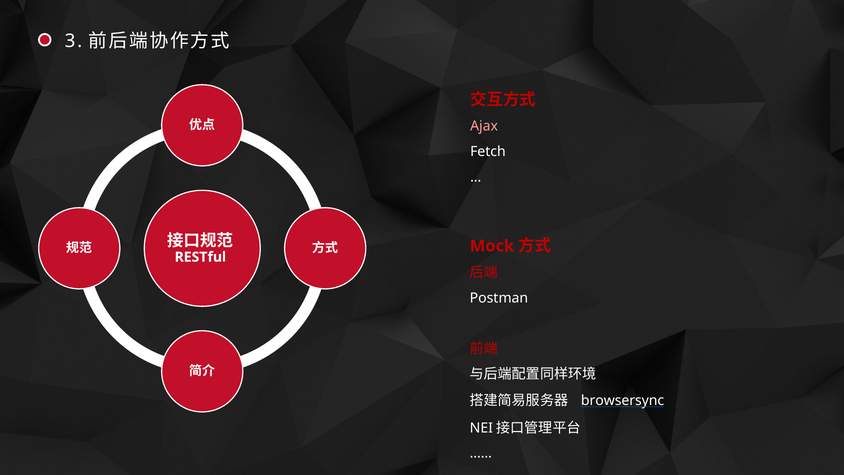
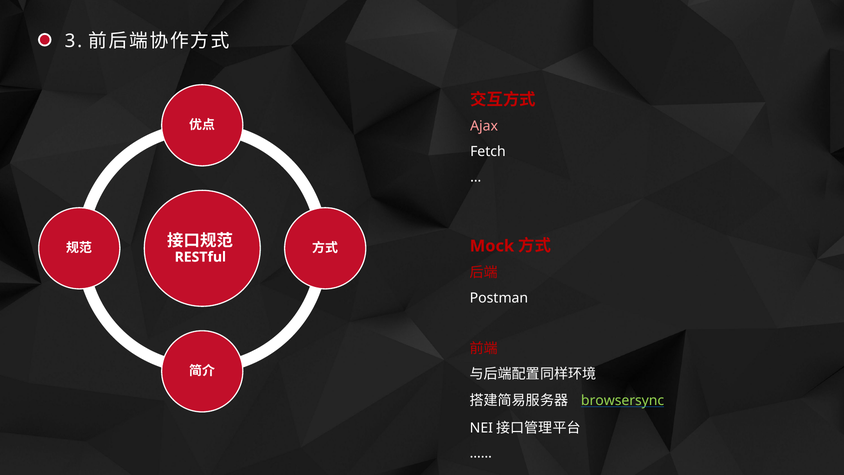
browsersync colour: white -> light green
